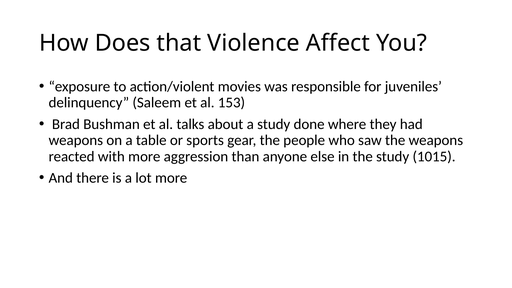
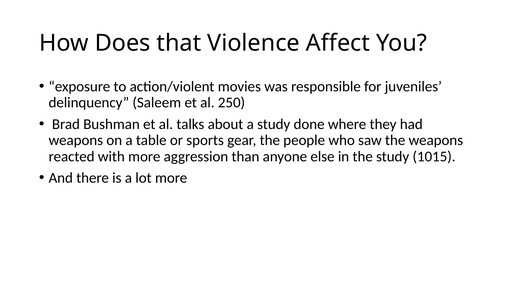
153: 153 -> 250
